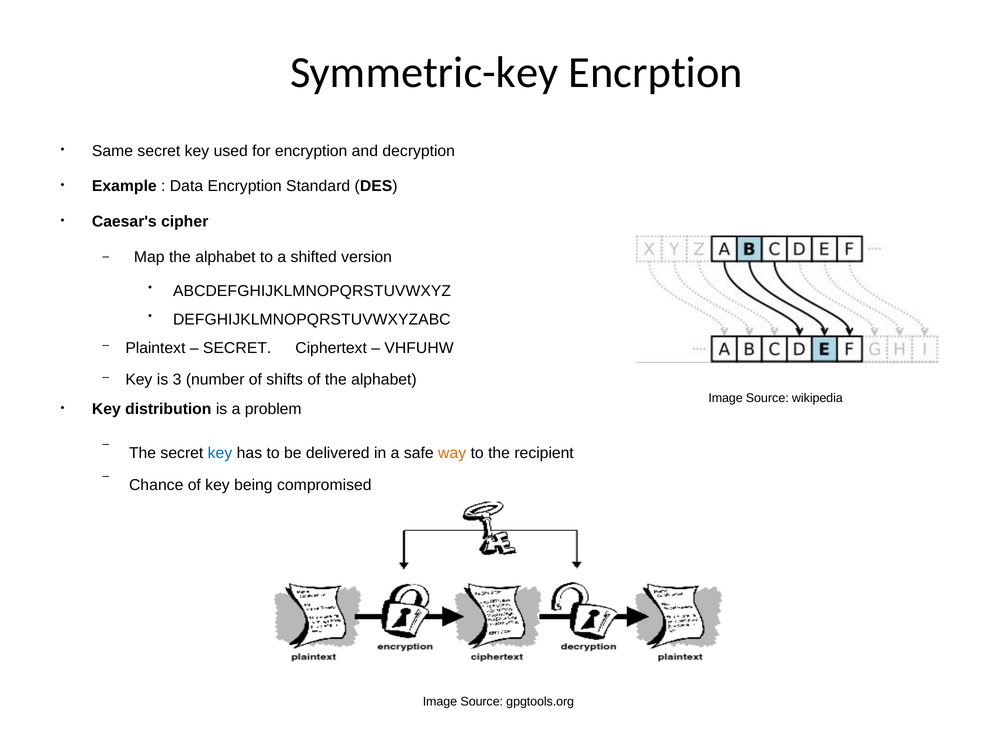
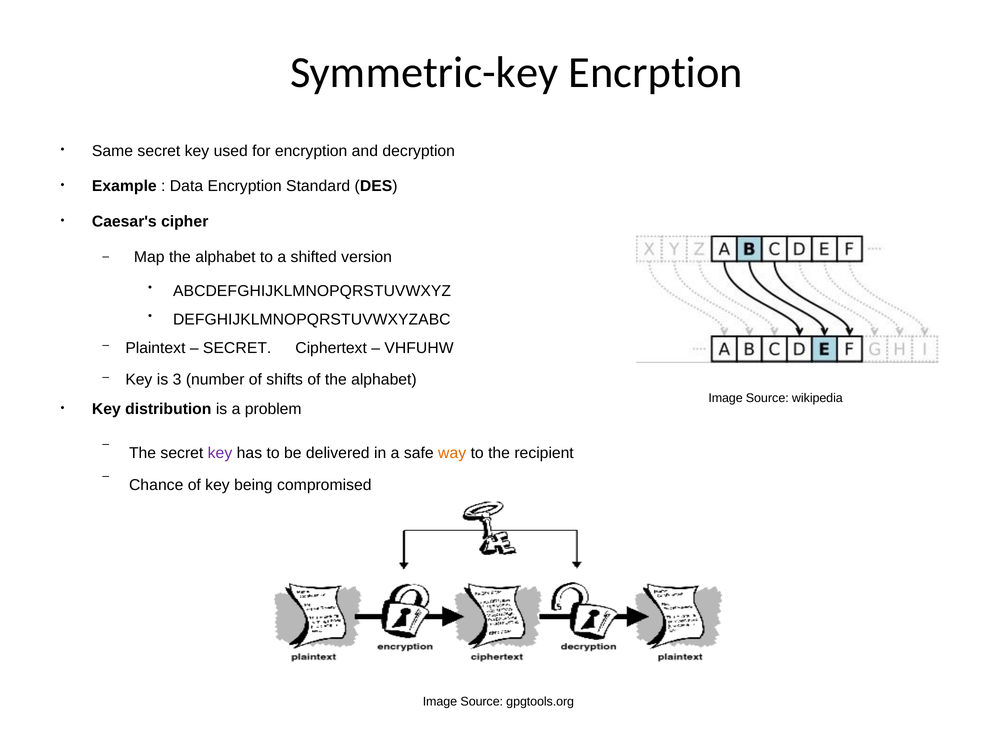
key at (220, 453) colour: blue -> purple
